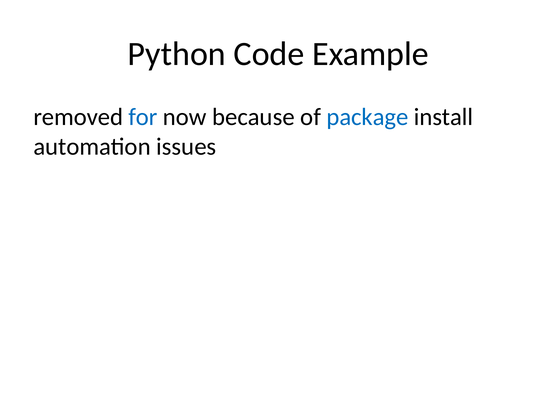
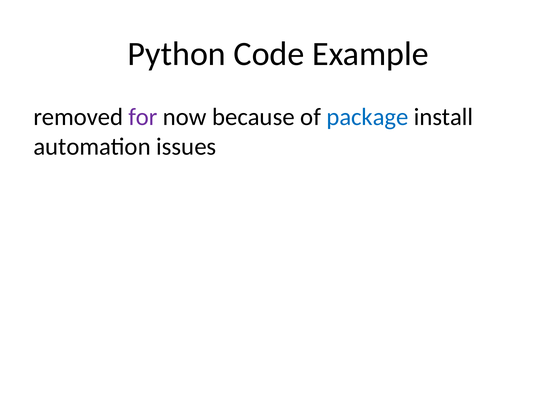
for colour: blue -> purple
